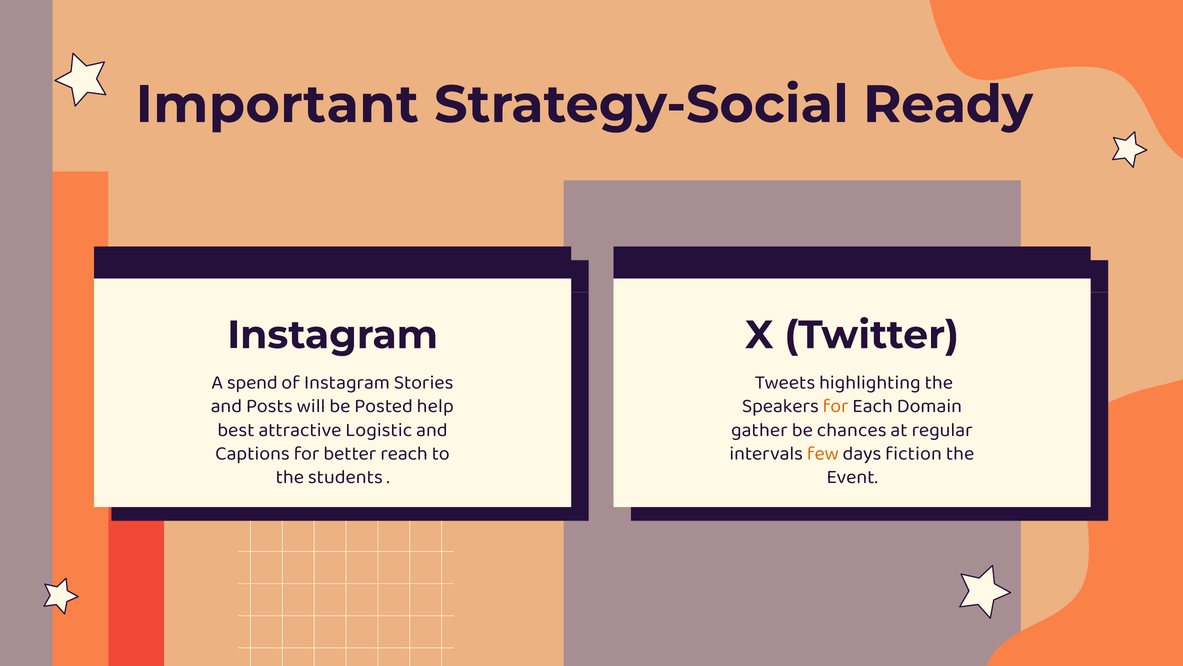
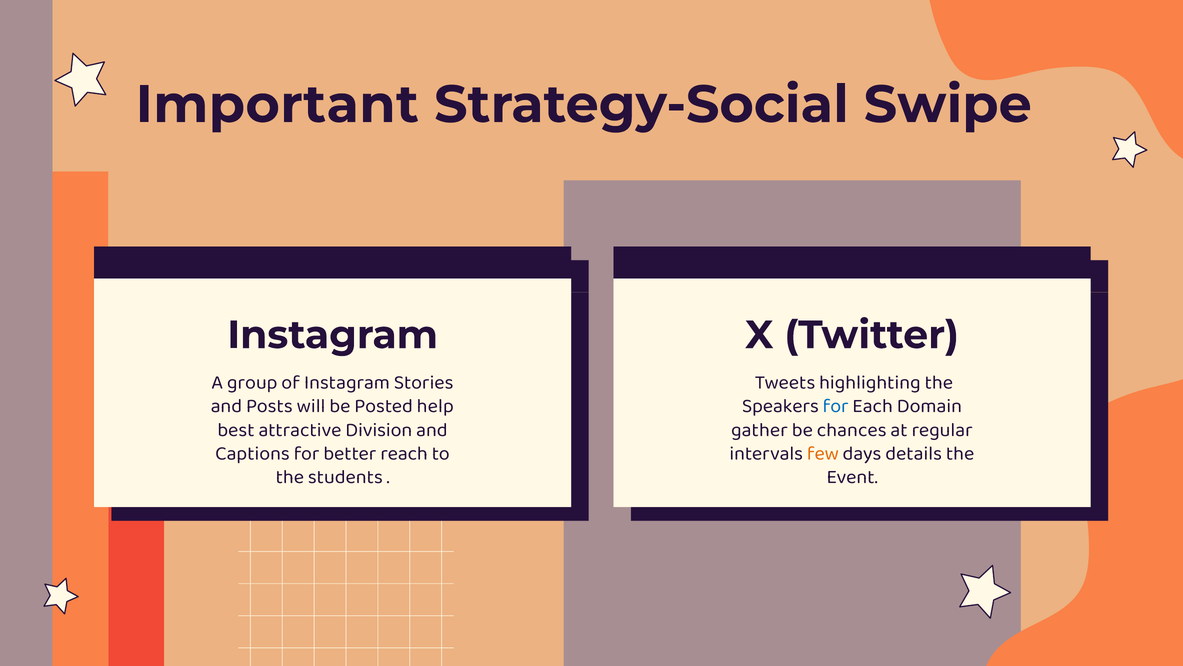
Ready: Ready -> Swipe
spend: spend -> group
for at (836, 406) colour: orange -> blue
Logistic: Logistic -> Division
fiction: fiction -> details
